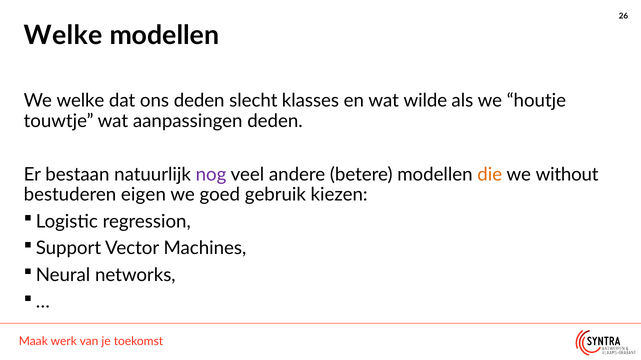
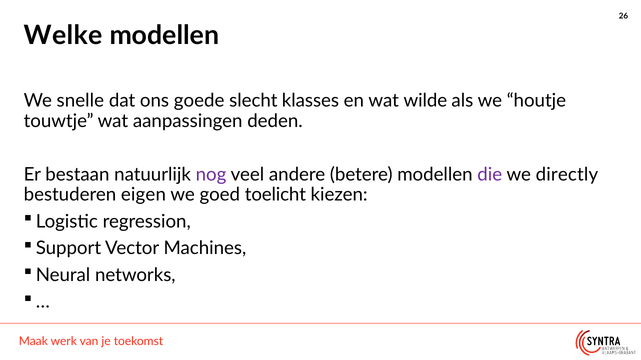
We welke: welke -> snelle
ons deden: deden -> goede
die colour: orange -> purple
without: without -> directly
gebruik: gebruik -> toelicht
